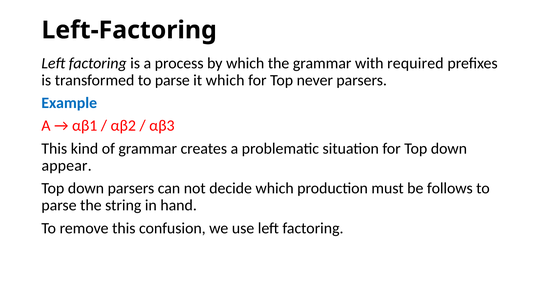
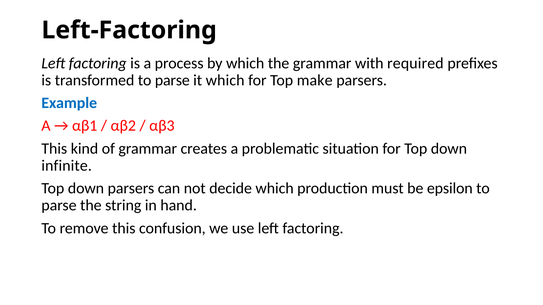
never: never -> make
appear: appear -> infinite
follows: follows -> epsilon
